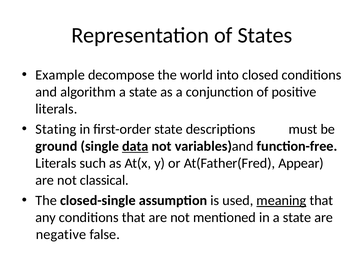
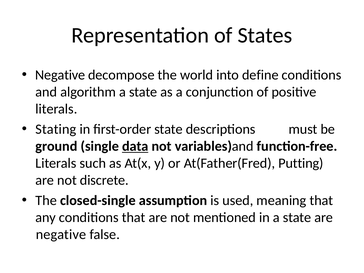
Example at (60, 75): Example -> Negative
closed: closed -> define
Appear: Appear -> Putting
classical: classical -> discrete
meaning underline: present -> none
